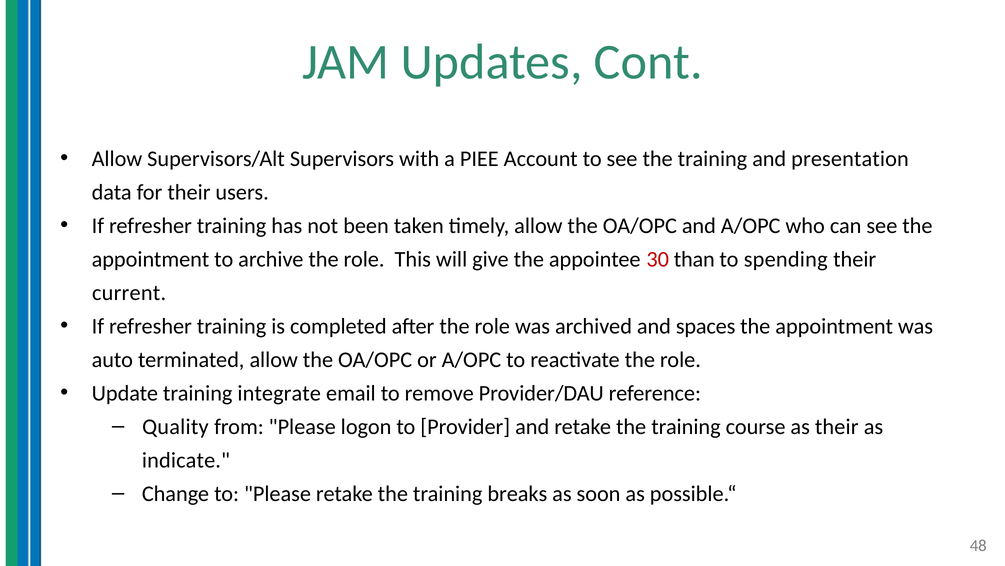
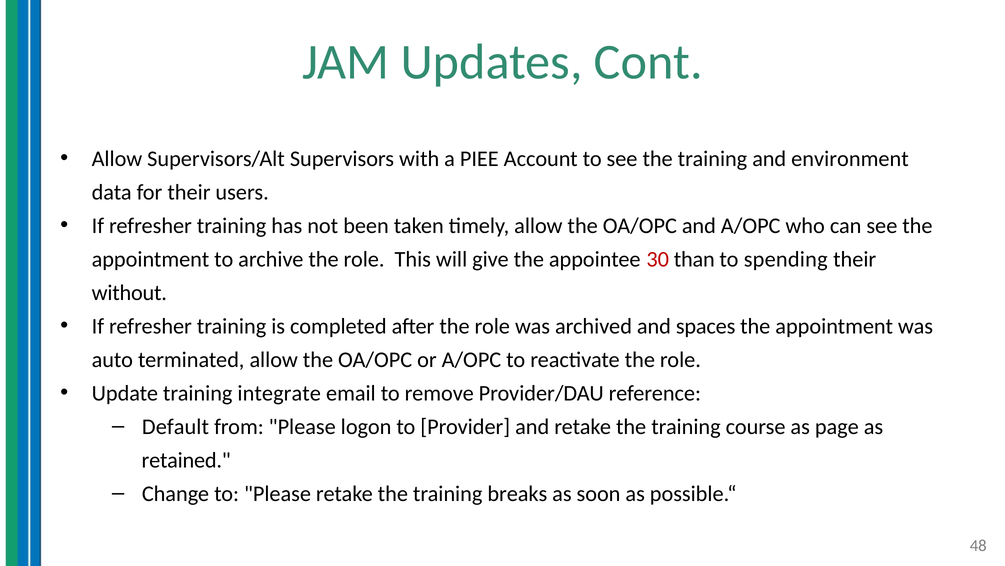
presentation: presentation -> environment
current: current -> without
Quality: Quality -> Default
as their: their -> page
indicate: indicate -> retained
